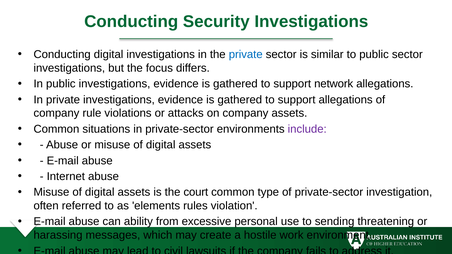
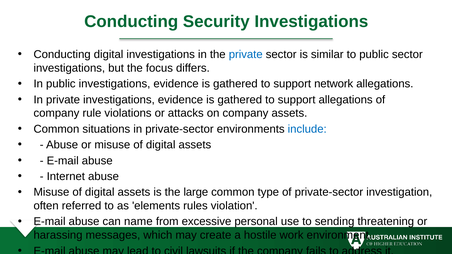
include colour: purple -> blue
court: court -> large
ability: ability -> name
